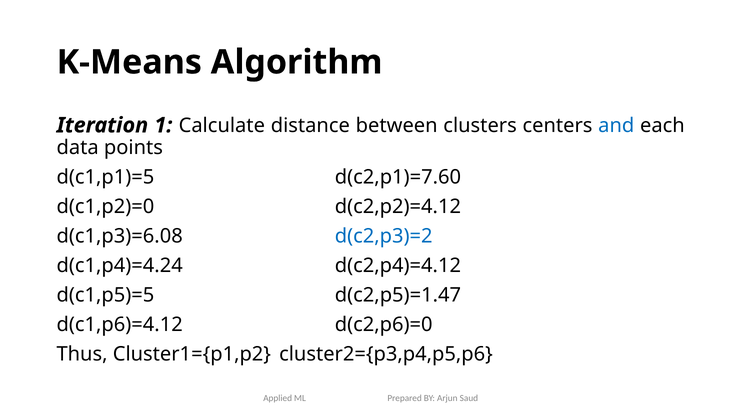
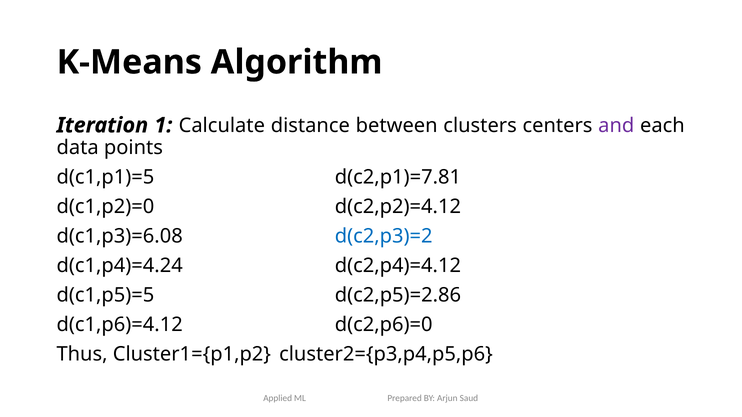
and colour: blue -> purple
d(c2,p1)=7.60: d(c2,p1)=7.60 -> d(c2,p1)=7.81
d(c2,p5)=1.47: d(c2,p5)=1.47 -> d(c2,p5)=2.86
